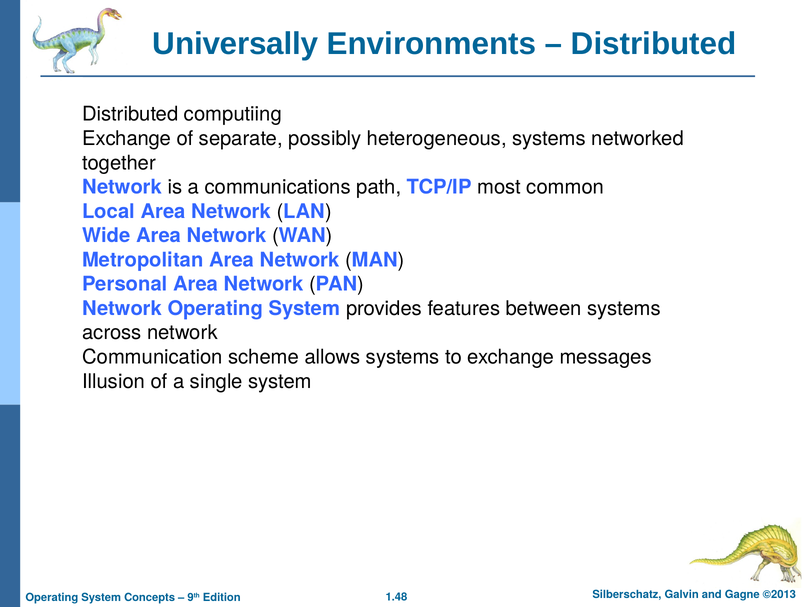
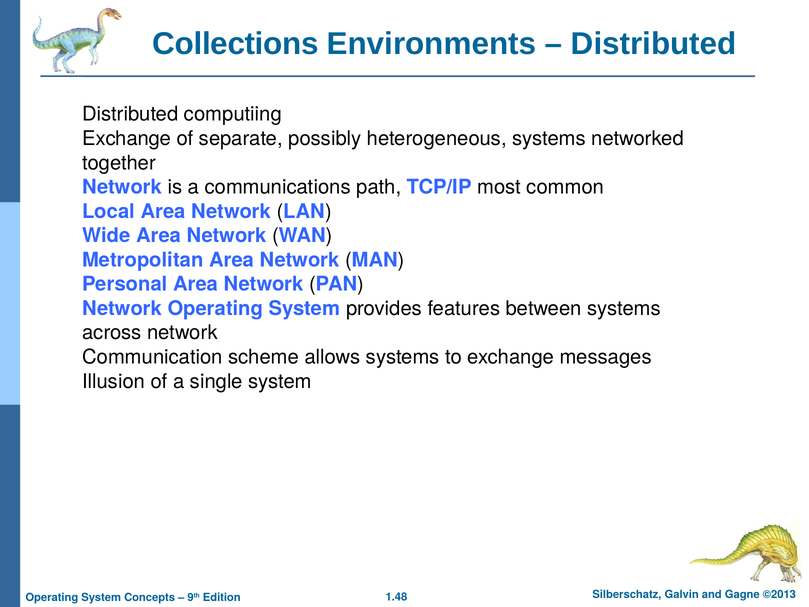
Universally: Universally -> Collections
